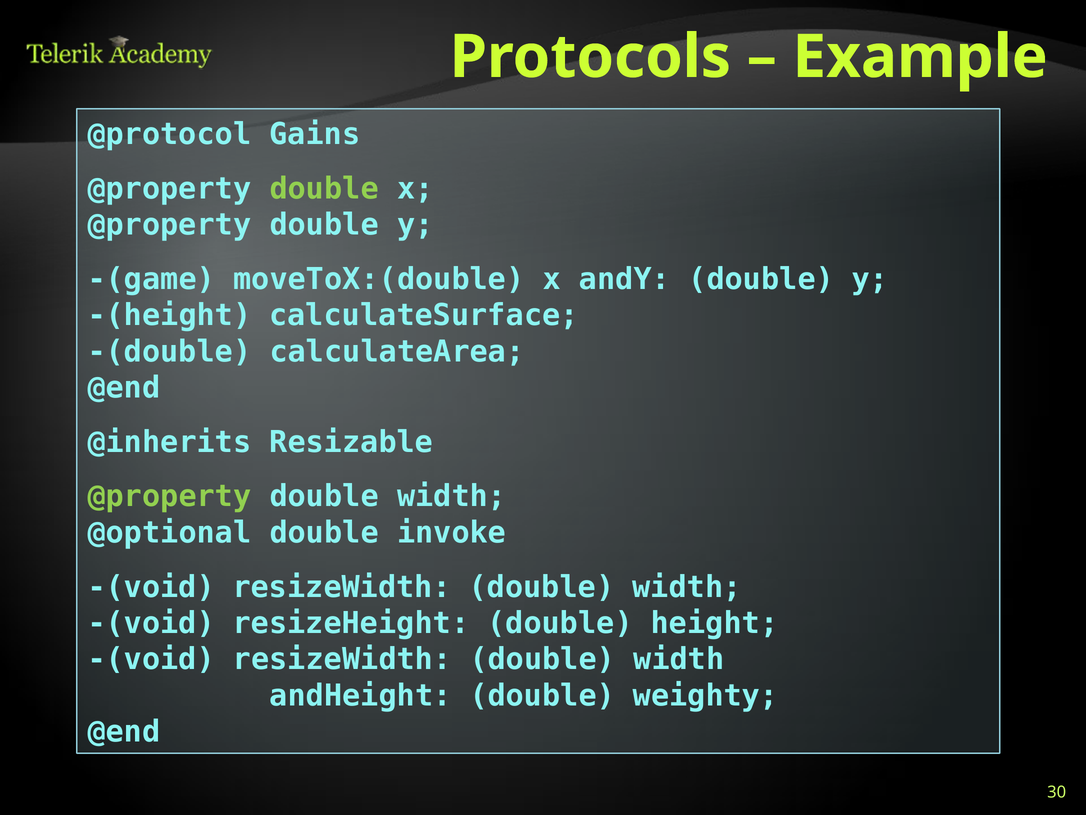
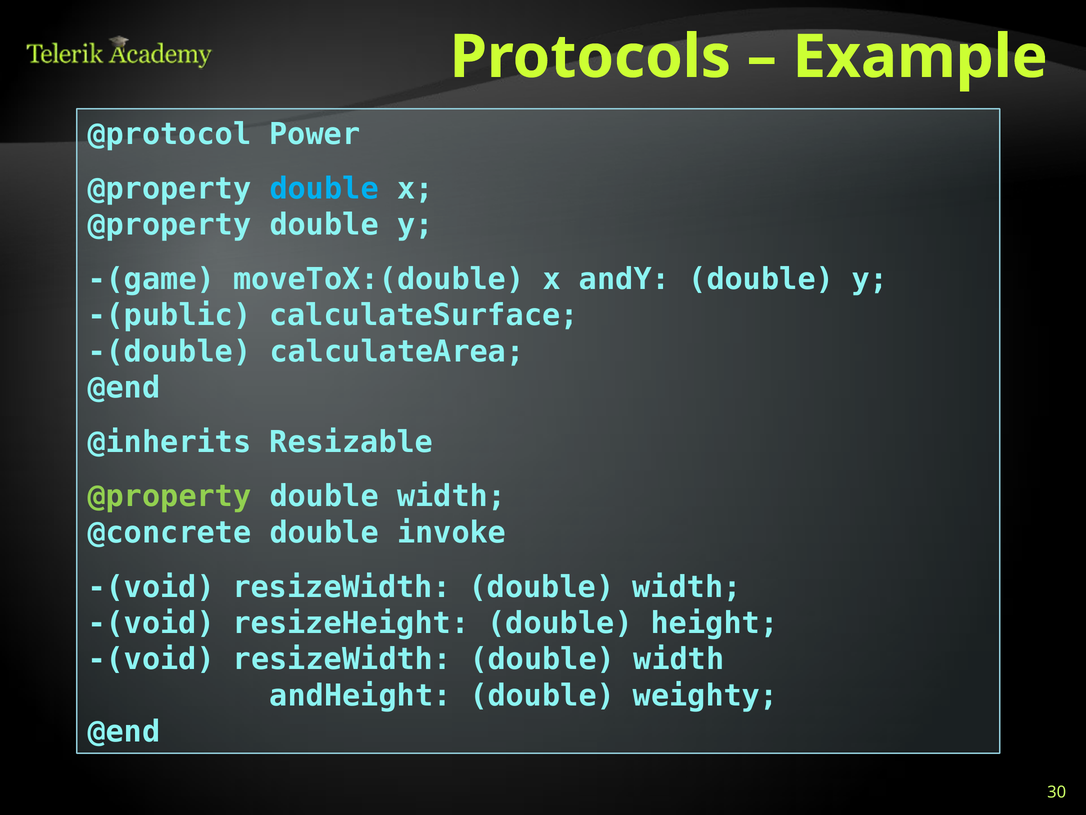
Gains: Gains -> Power
double at (324, 188) colour: light green -> light blue
-(height: -(height -> -(public
@optional: @optional -> @concrete
